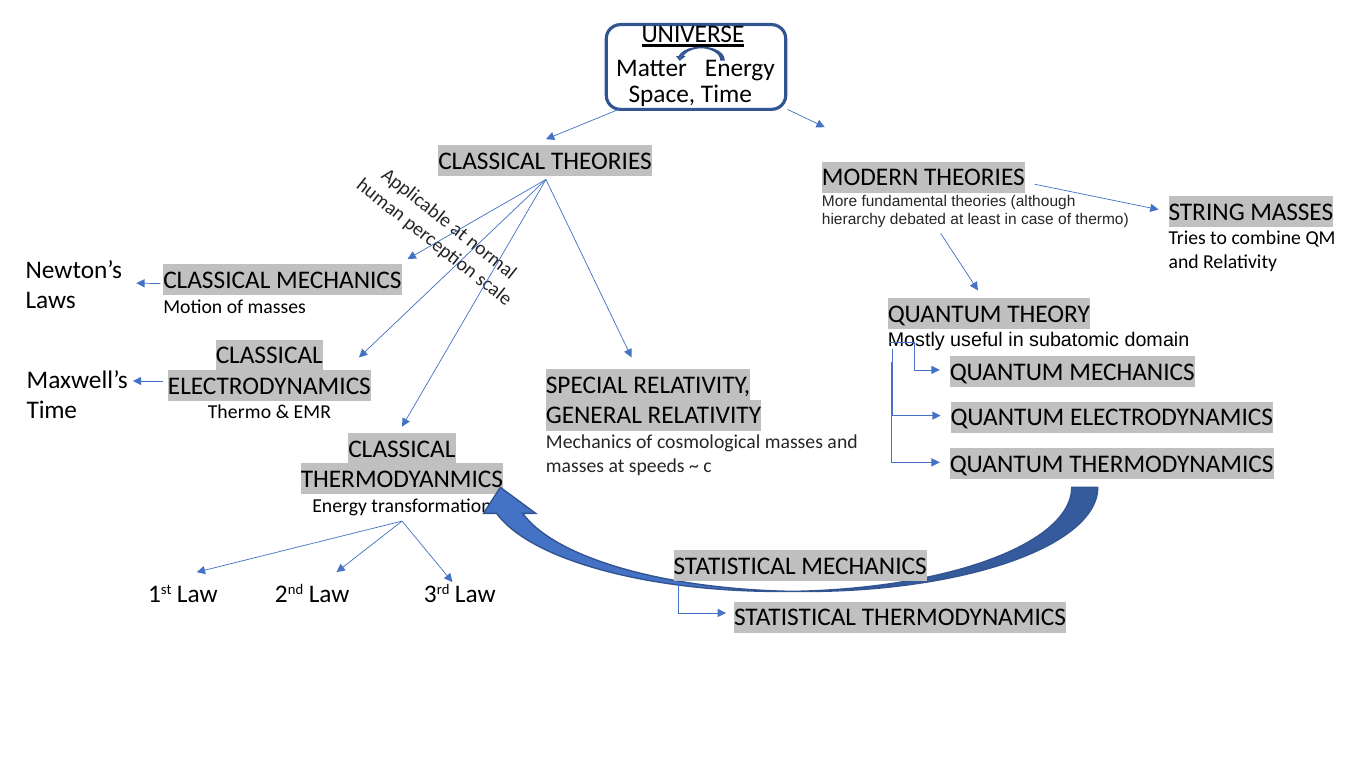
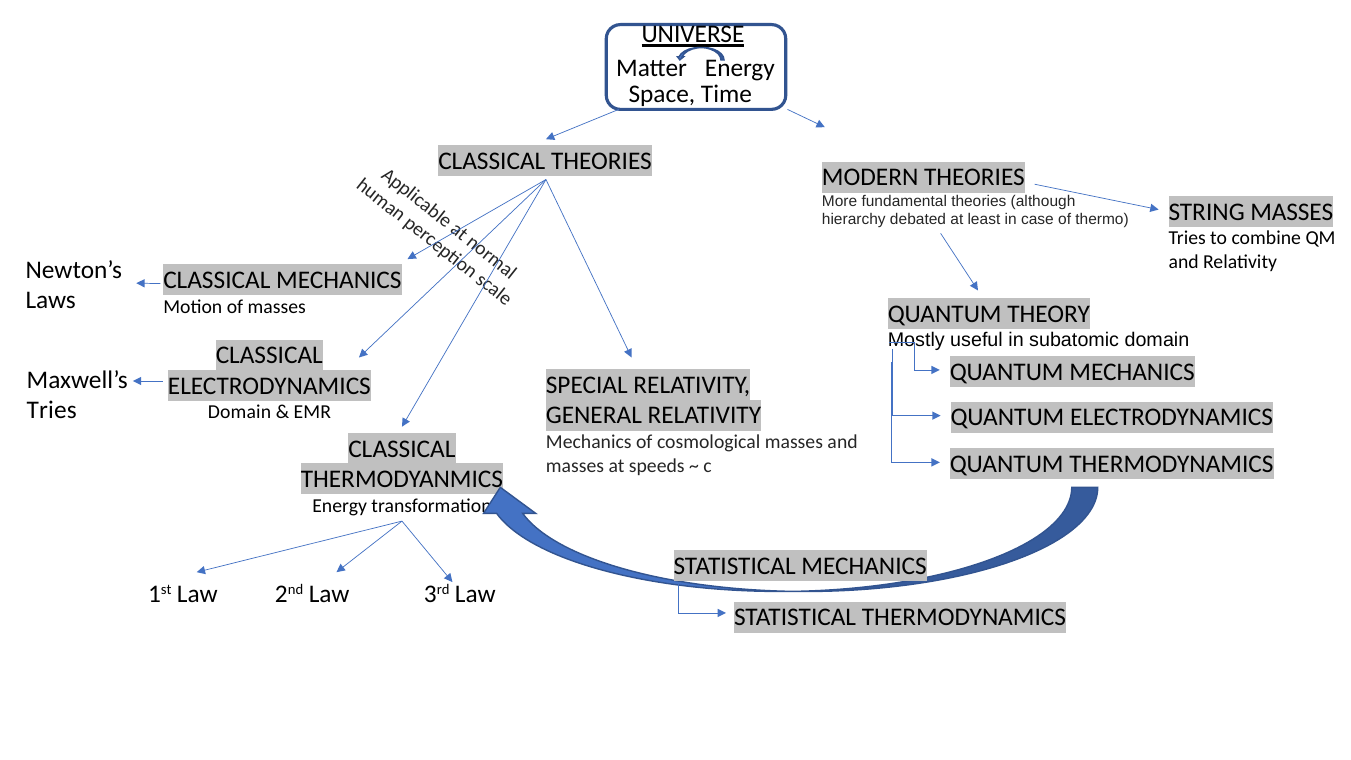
Time at (52, 410): Time -> Tries
Thermo at (239, 412): Thermo -> Domain
